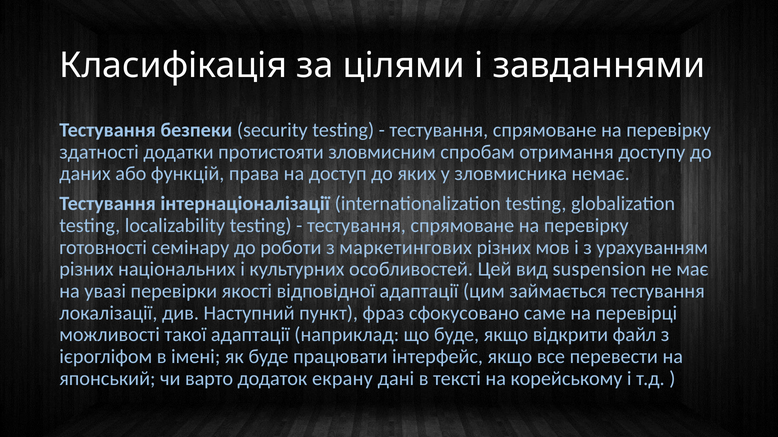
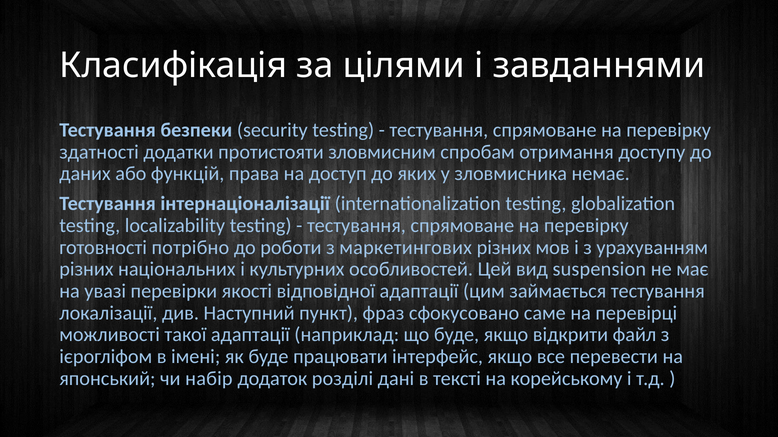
семінару: семінару -> потрібно
варто: варто -> набір
екрану: екрану -> розділі
